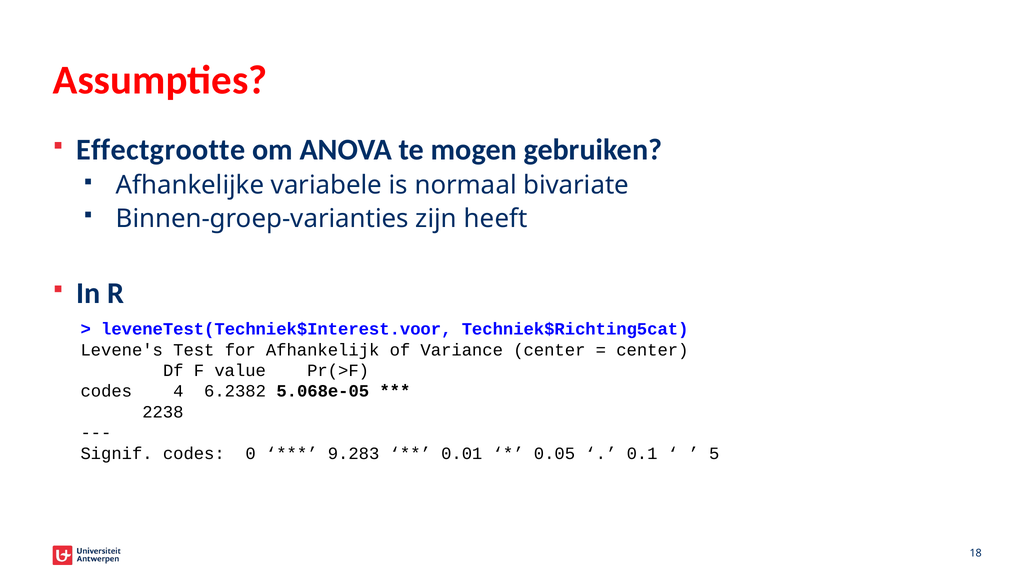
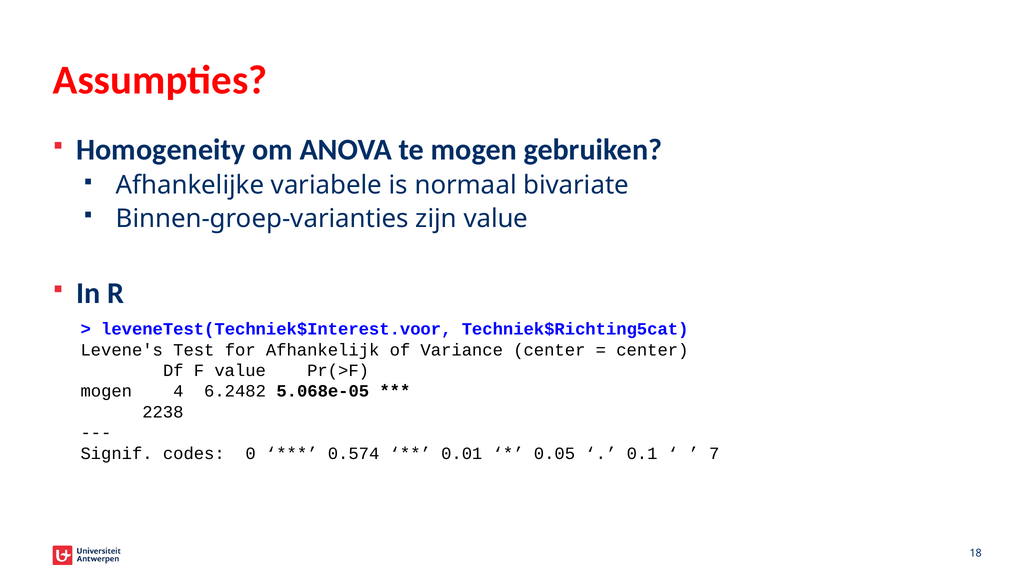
Effectgrootte: Effectgrootte -> Homogeneity
zijn heeft: heeft -> value
codes at (106, 391): codes -> mogen
6.2382: 6.2382 -> 6.2482
9.283: 9.283 -> 0.574
5: 5 -> 7
